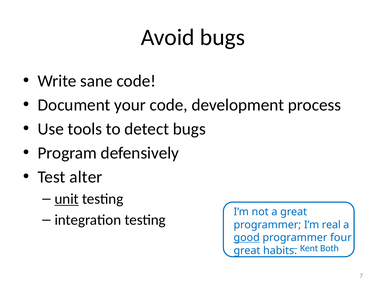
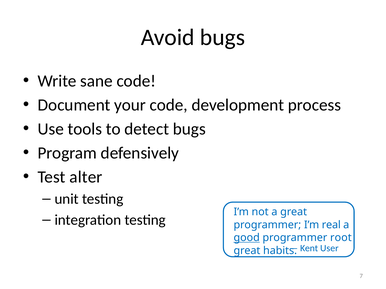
unit underline: present -> none
four: four -> root
Both: Both -> User
